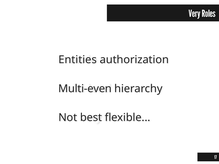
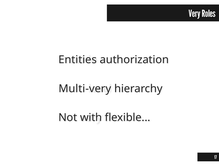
Multi-even: Multi-even -> Multi-very
best: best -> with
